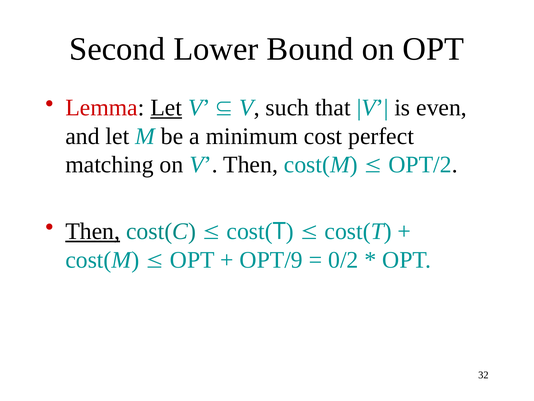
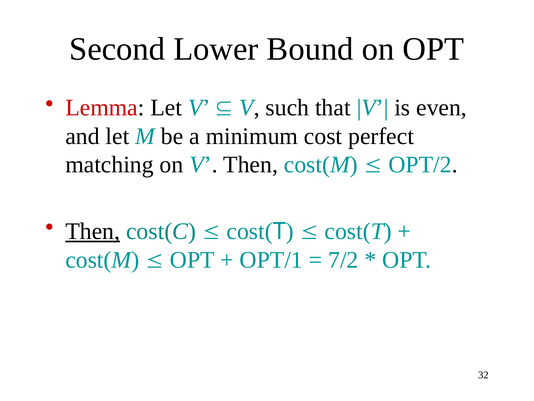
Let at (166, 108) underline: present -> none
OPT/9: OPT/9 -> OPT/1
0/2: 0/2 -> 7/2
